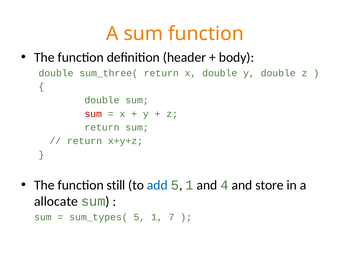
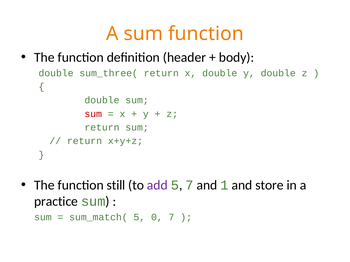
add colour: blue -> purple
1 at (190, 186): 1 -> 7
4: 4 -> 1
allocate: allocate -> practice
sum_types(: sum_types( -> sum_match(
1 at (157, 218): 1 -> 0
